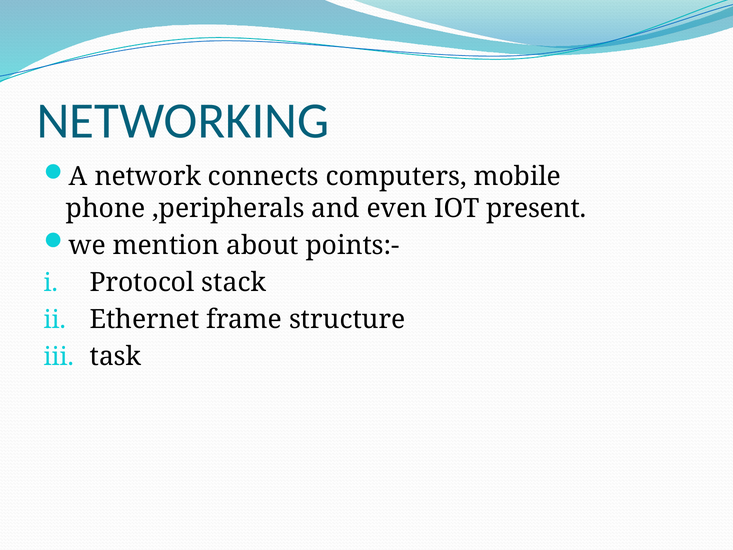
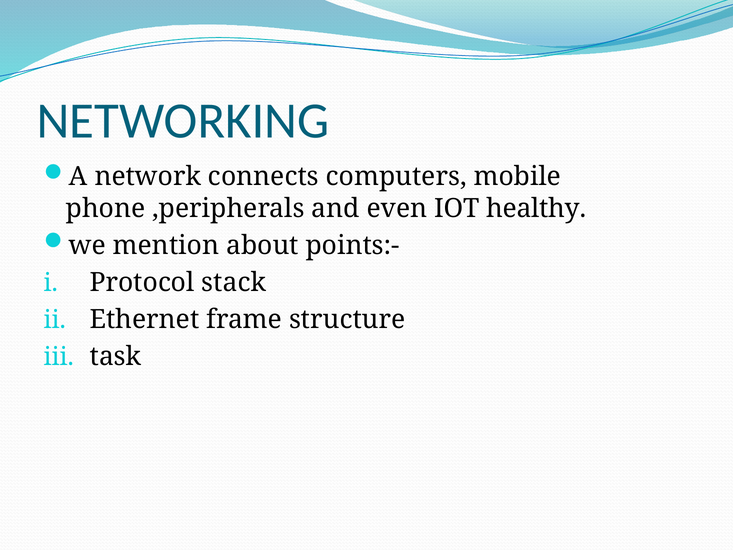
present: present -> healthy
